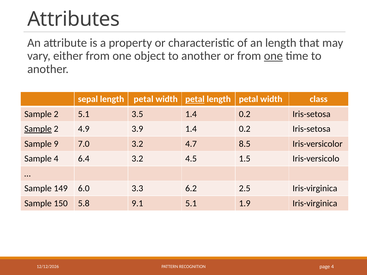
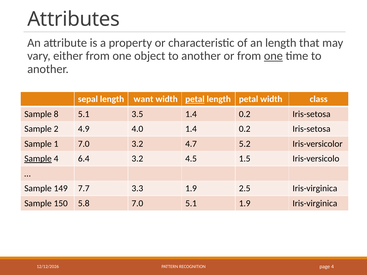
sepal length petal: petal -> want
2 at (56, 114): 2 -> 8
Sample at (38, 129) underline: present -> none
3.9: 3.9 -> 4.0
9: 9 -> 1
8.5: 8.5 -> 5.2
Sample at (38, 159) underline: none -> present
6.0: 6.0 -> 7.7
3.3 6.2: 6.2 -> 1.9
5.8 9.1: 9.1 -> 7.0
